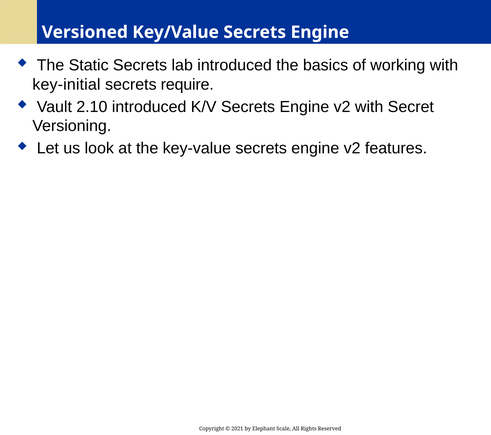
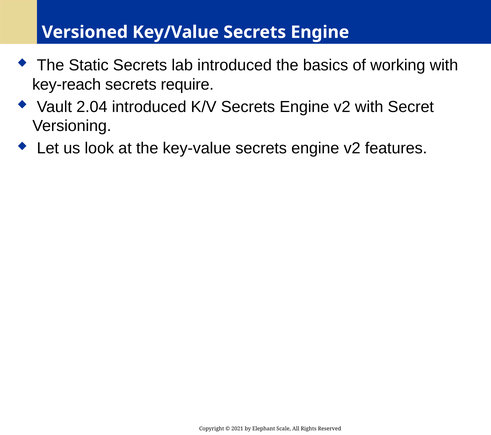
key-initial: key-initial -> key-reach
2.10: 2.10 -> 2.04
